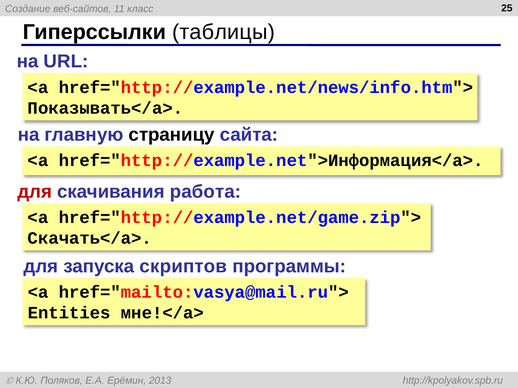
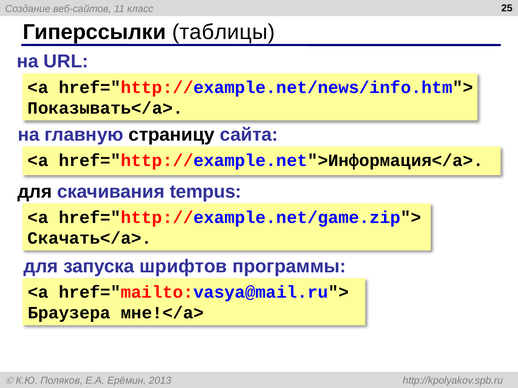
для at (35, 192) colour: red -> black
работа: работа -> tempus
скриптов: скриптов -> шрифтов
Entities: Entities -> Браузера
